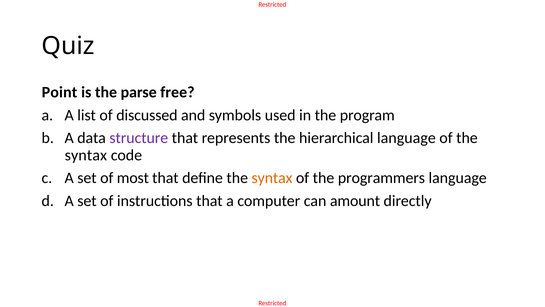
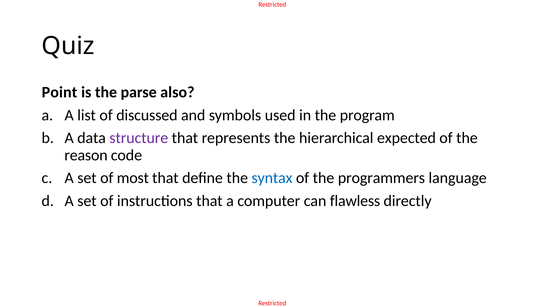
free: free -> also
hierarchical language: language -> expected
syntax at (86, 155): syntax -> reason
syntax at (272, 178) colour: orange -> blue
amount: amount -> flawless
